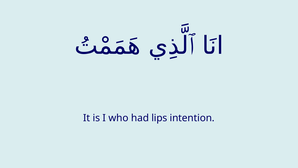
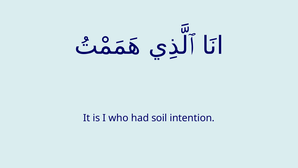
lips: lips -> soil
